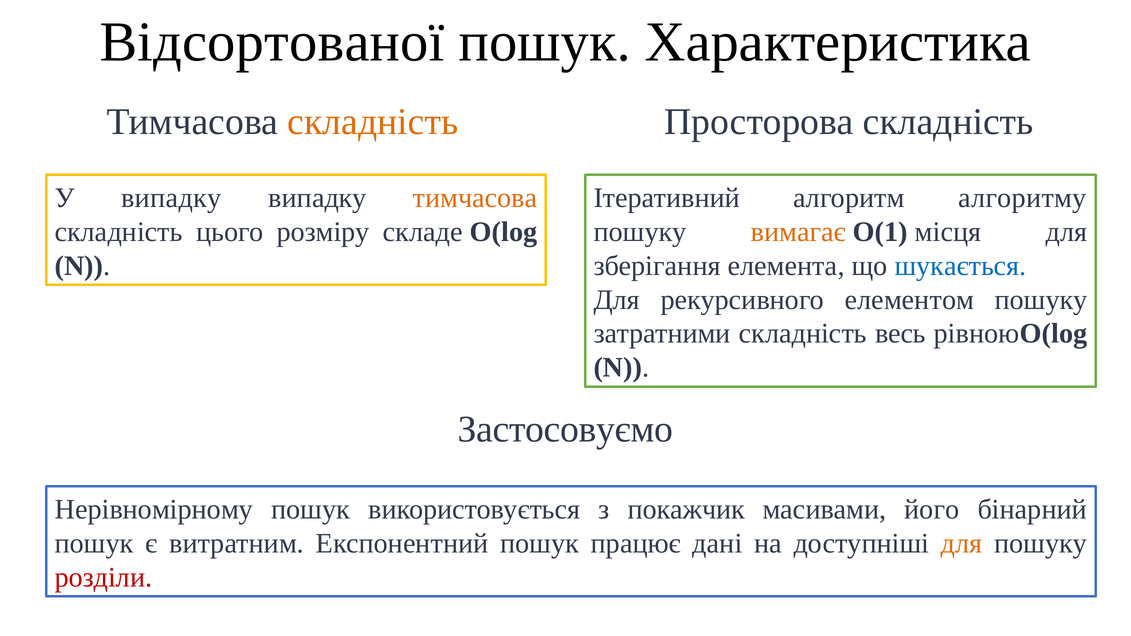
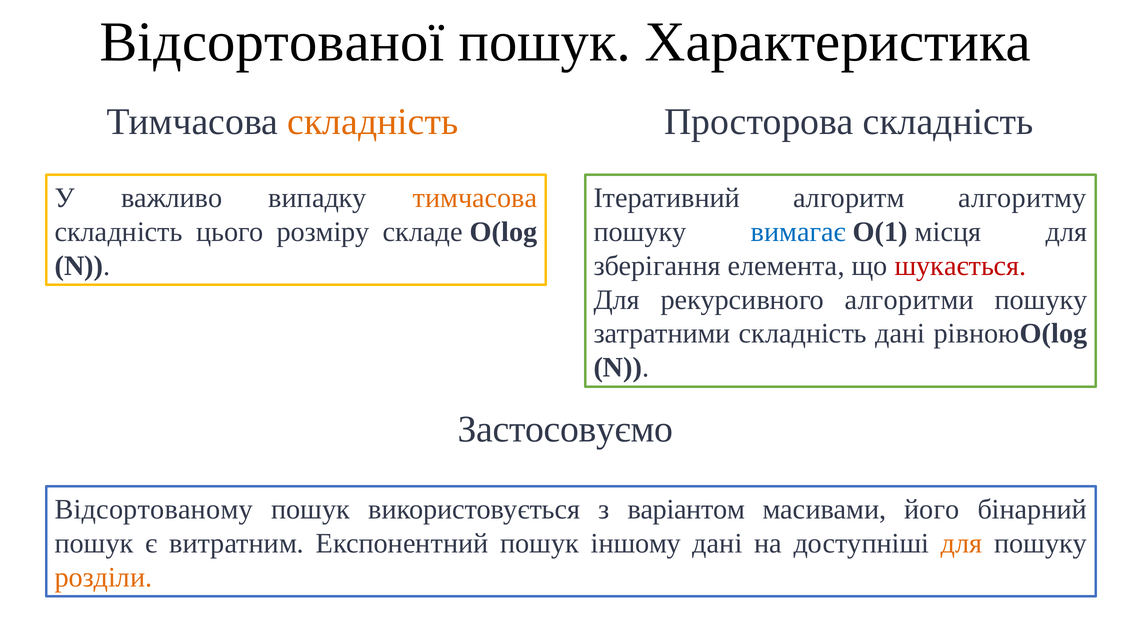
У випадку: випадку -> важливо
вимагає colour: orange -> blue
шукається colour: blue -> red
елементом: елементом -> алгоритми
складність весь: весь -> дані
Нерівномірному: Нерівномірному -> Відсортованому
покажчик: покажчик -> варіантом
працює: працює -> іншому
розділи colour: red -> orange
